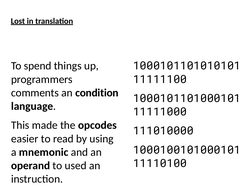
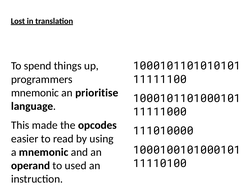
comments at (35, 93): comments -> mnemonic
condition: condition -> prioritise
